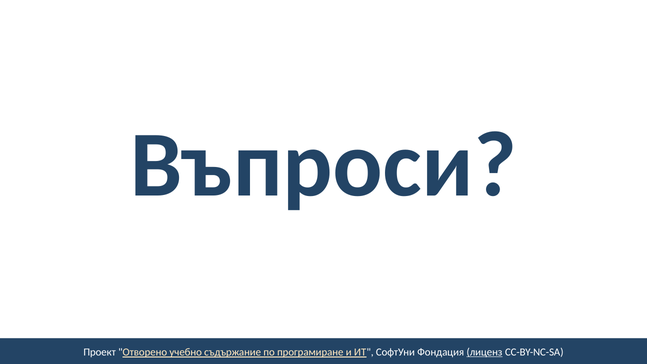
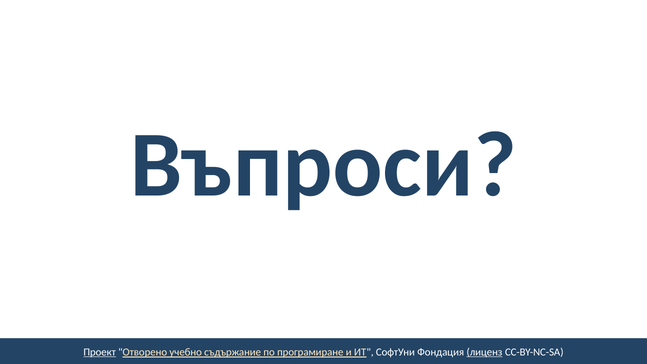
Проект underline: none -> present
